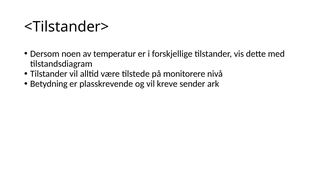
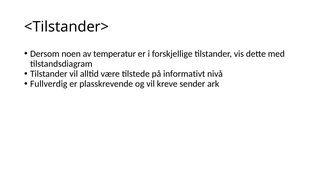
monitorere: monitorere -> informativt
Betydning: Betydning -> Fullverdig
